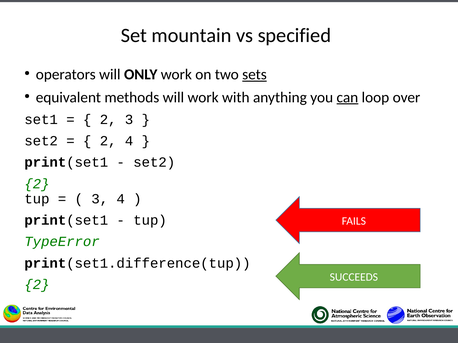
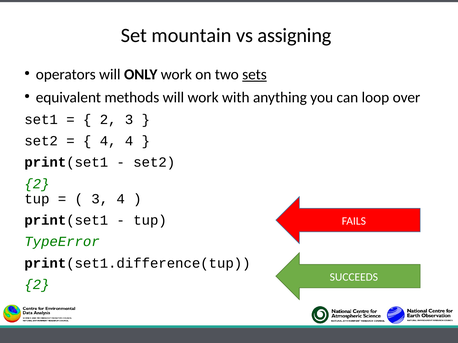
specified: specified -> assigning
can underline: present -> none
2 at (108, 141): 2 -> 4
